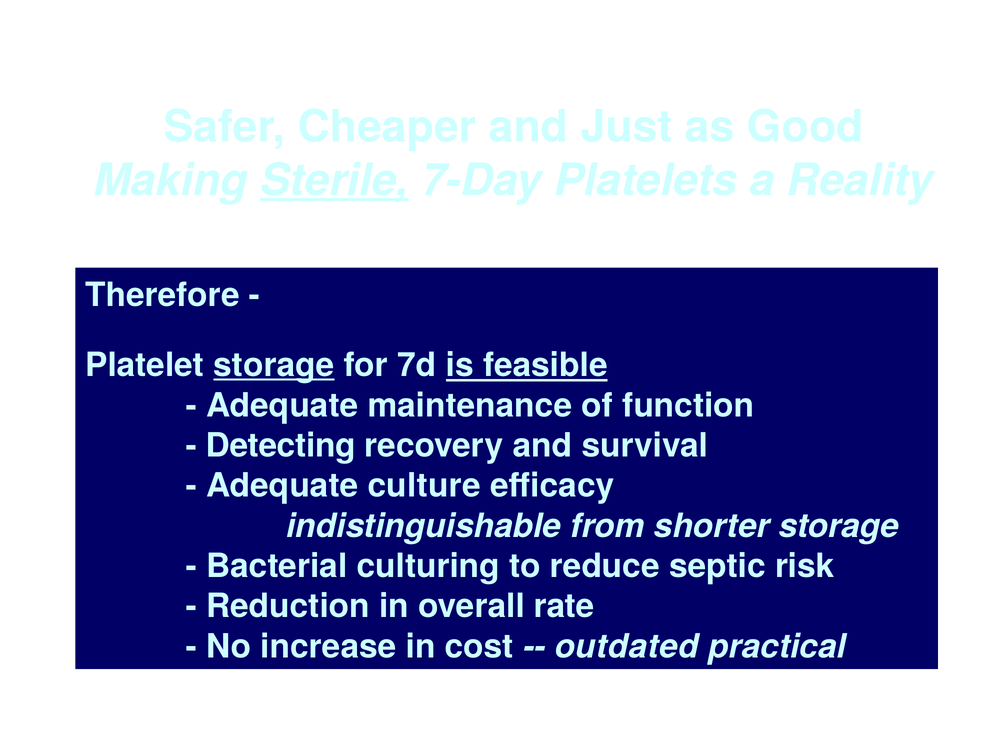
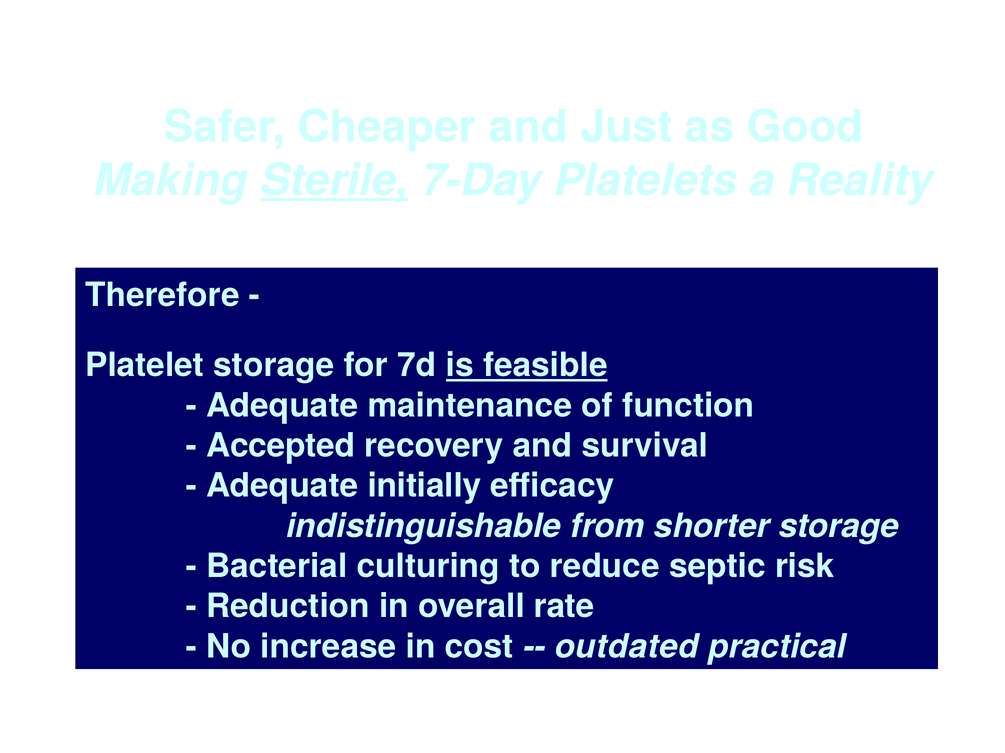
storage at (274, 366) underline: present -> none
Detecting: Detecting -> Accepted
culture: culture -> initially
